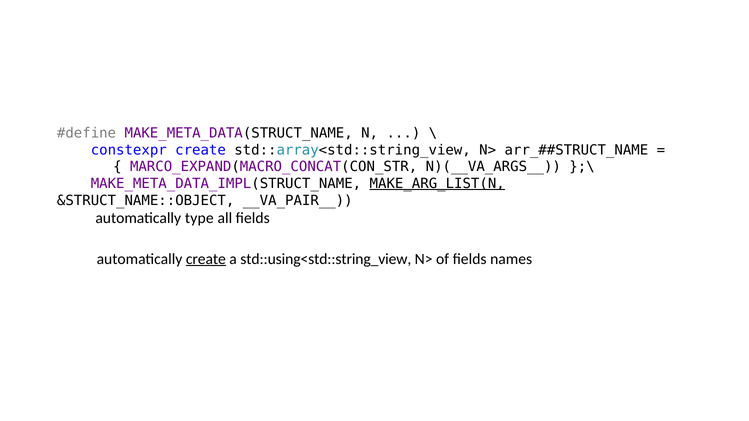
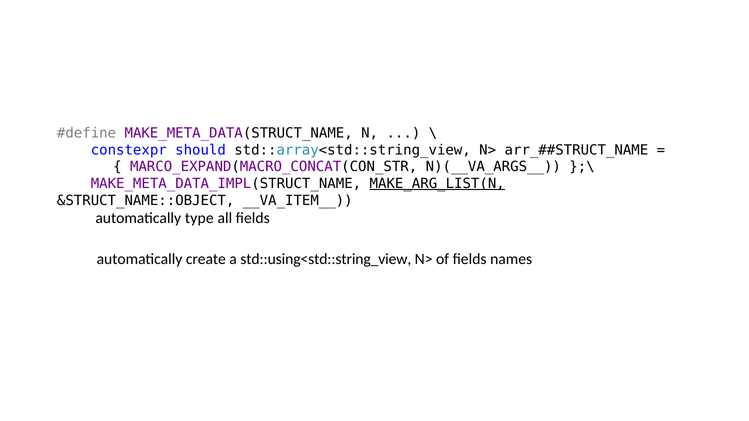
constexpr create: create -> should
__VA_PAIR__: __VA_PAIR__ -> __VA_ITEM__
create at (206, 259) underline: present -> none
